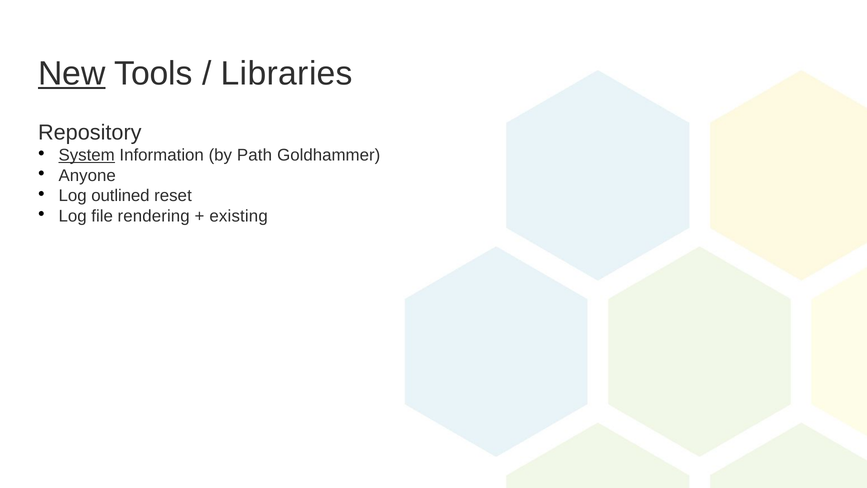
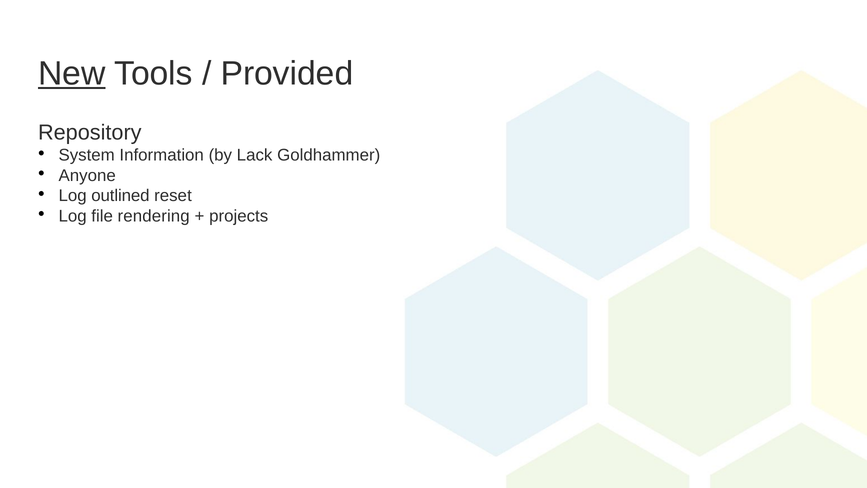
Libraries: Libraries -> Provided
System underline: present -> none
Path: Path -> Lack
existing: existing -> projects
